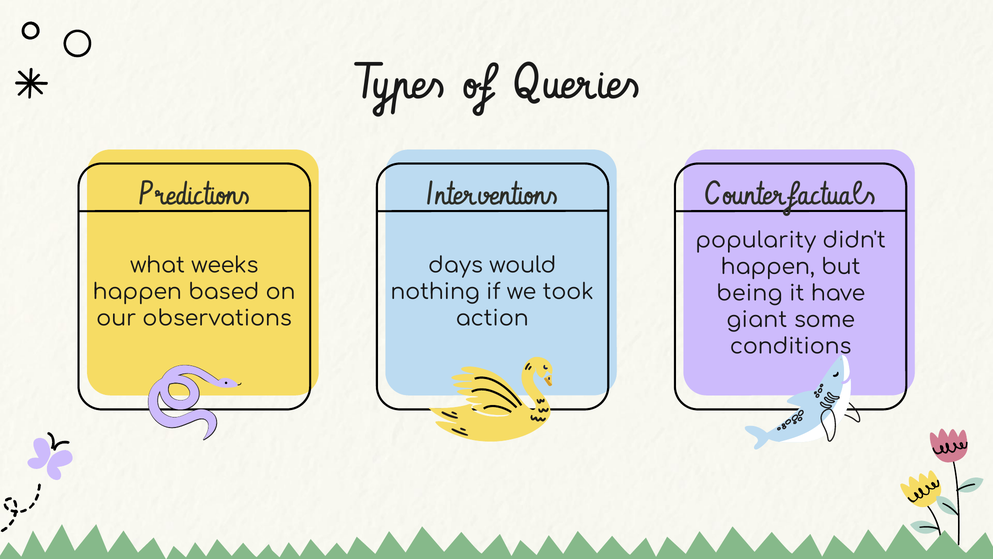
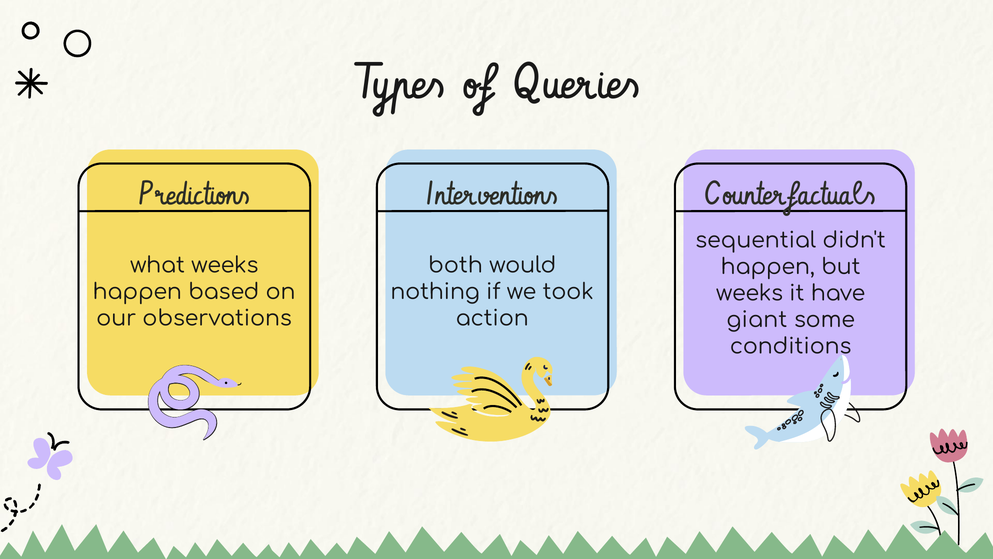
popularity: popularity -> sequential
days: days -> both
being at (749, 293): being -> weeks
